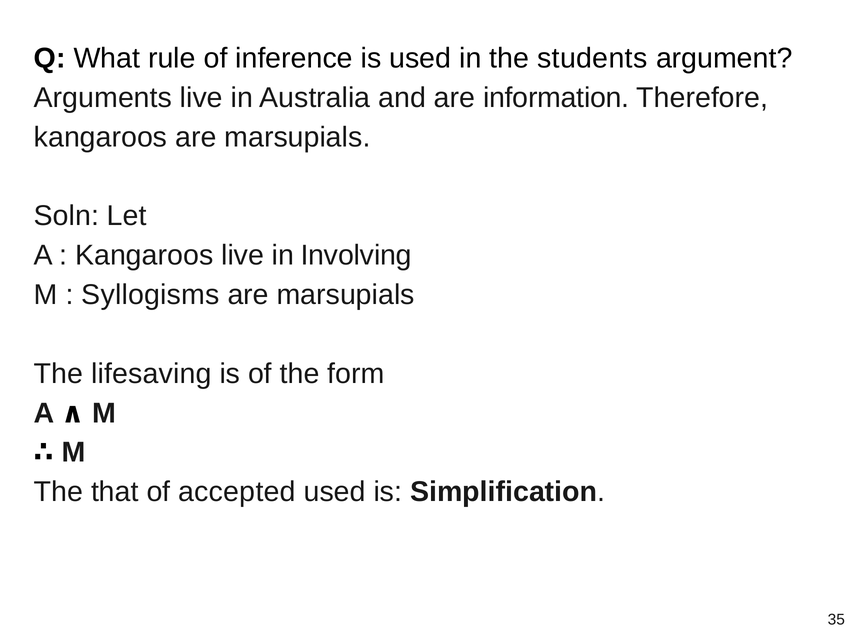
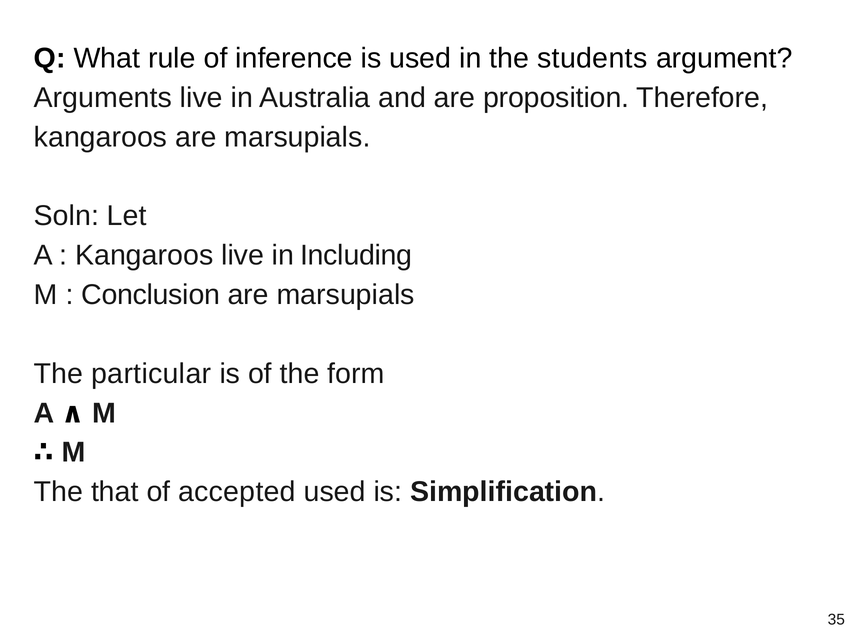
information: information -> proposition
Involving: Involving -> Including
Syllogisms: Syllogisms -> Conclusion
lifesaving: lifesaving -> particular
